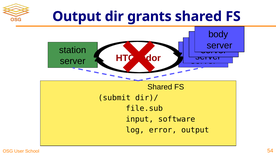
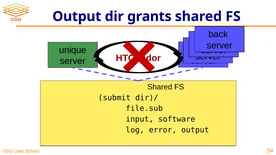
body: body -> back
station: station -> unique
